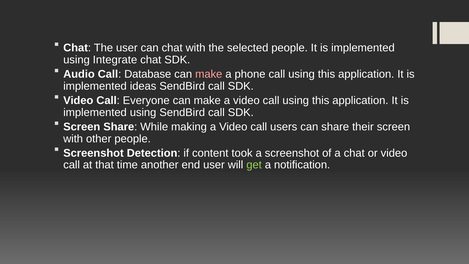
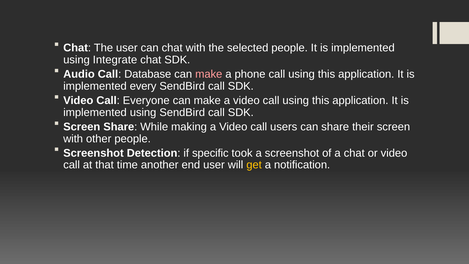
ideas: ideas -> every
content: content -> specific
get colour: light green -> yellow
